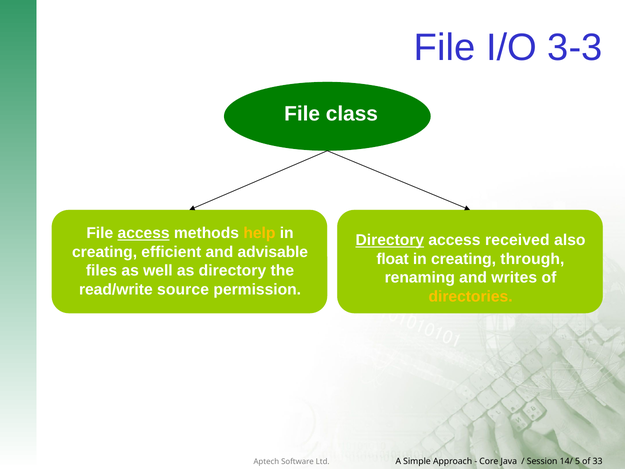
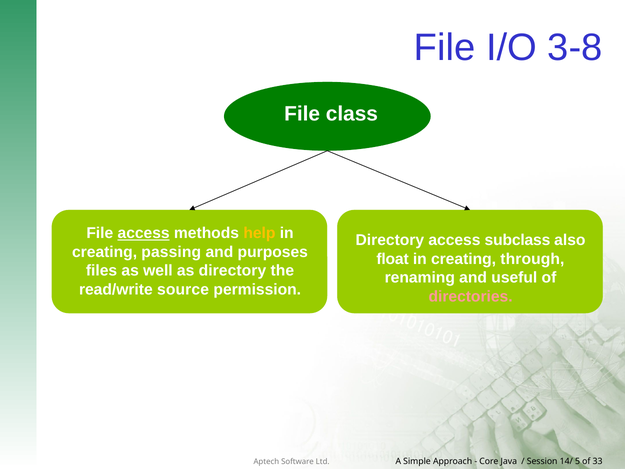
3-3: 3-3 -> 3-8
Directory at (390, 240) underline: present -> none
received: received -> subclass
efficient: efficient -> passing
advisable: advisable -> purposes
writes: writes -> useful
directories colour: yellow -> pink
